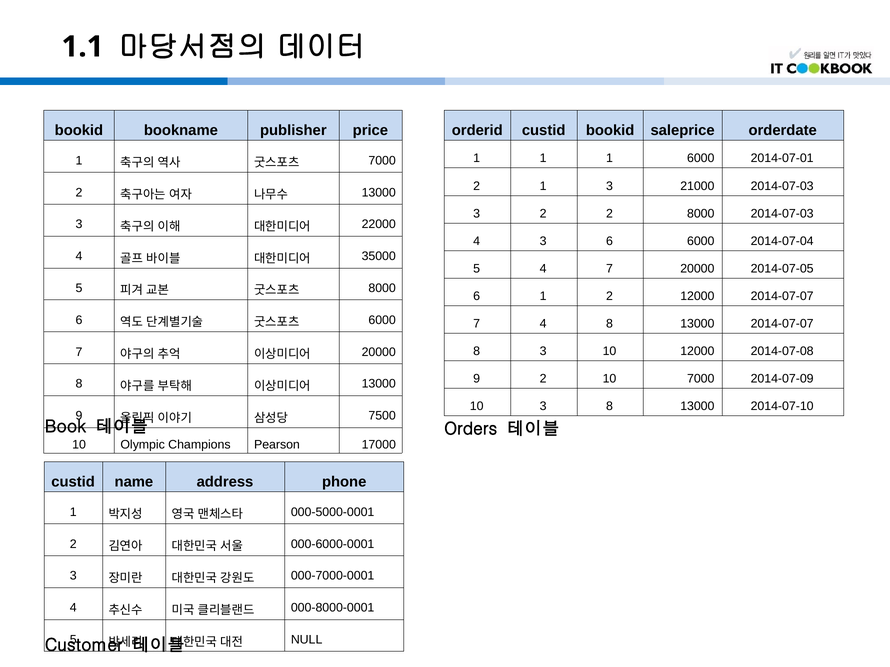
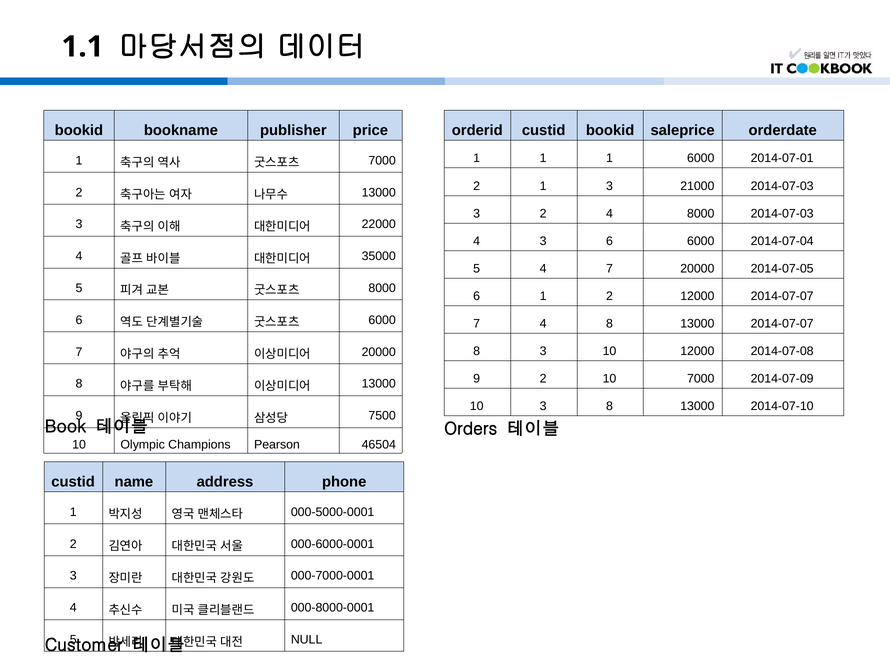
2 2: 2 -> 4
17000: 17000 -> 46504
